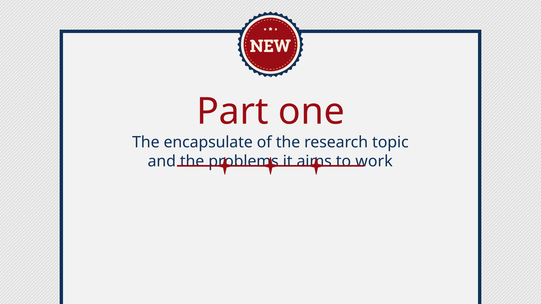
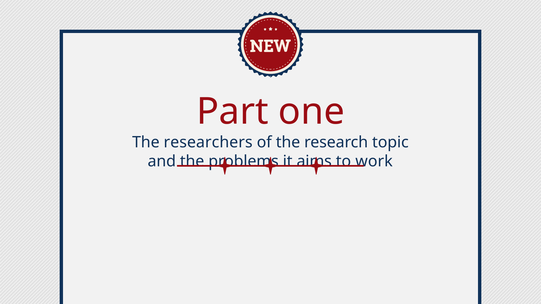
encapsulate: encapsulate -> researchers
